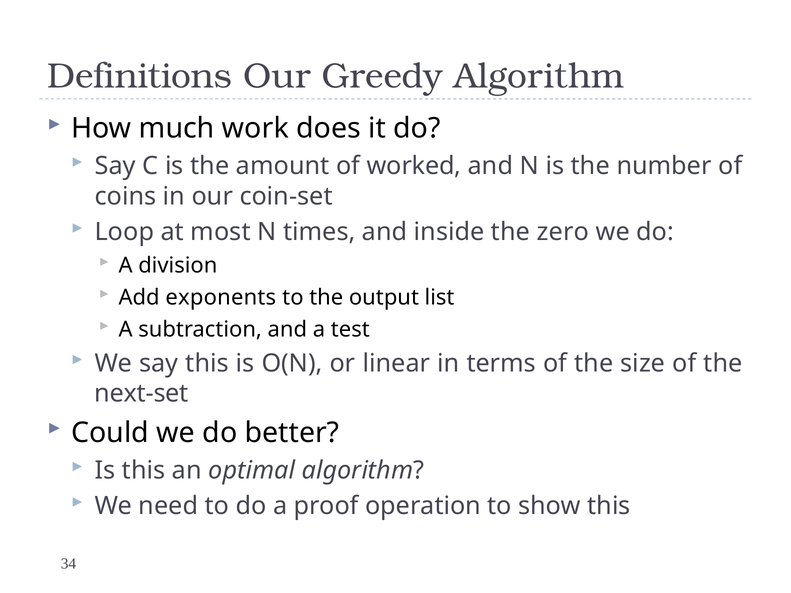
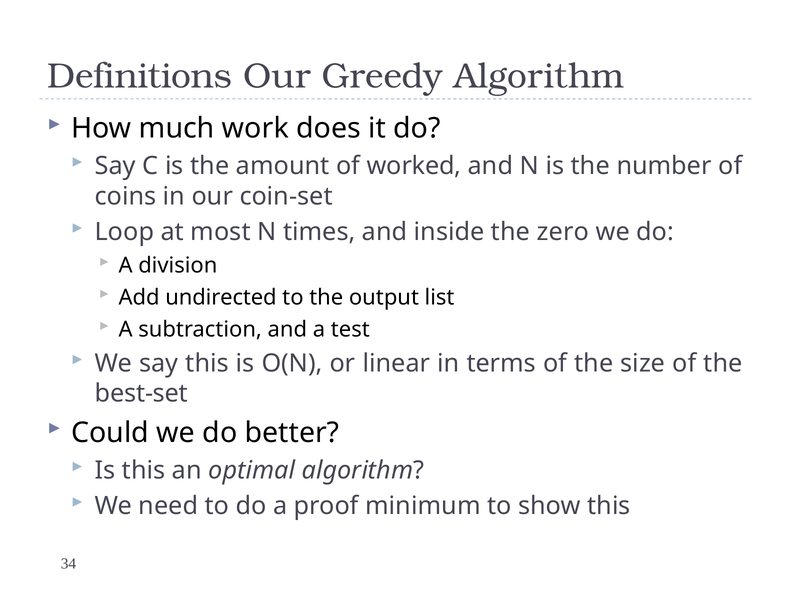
exponents: exponents -> undirected
next-set: next-set -> best-set
operation: operation -> minimum
